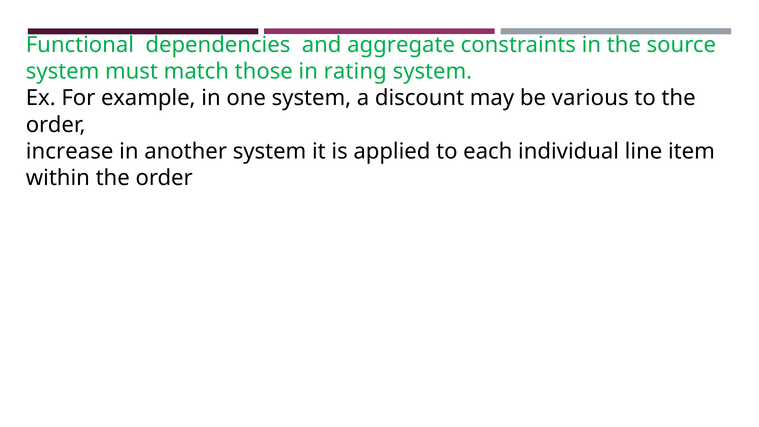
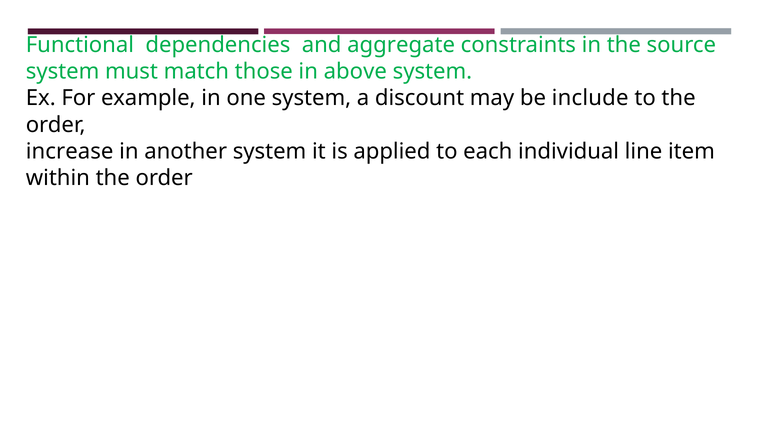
rating: rating -> above
various: various -> include
